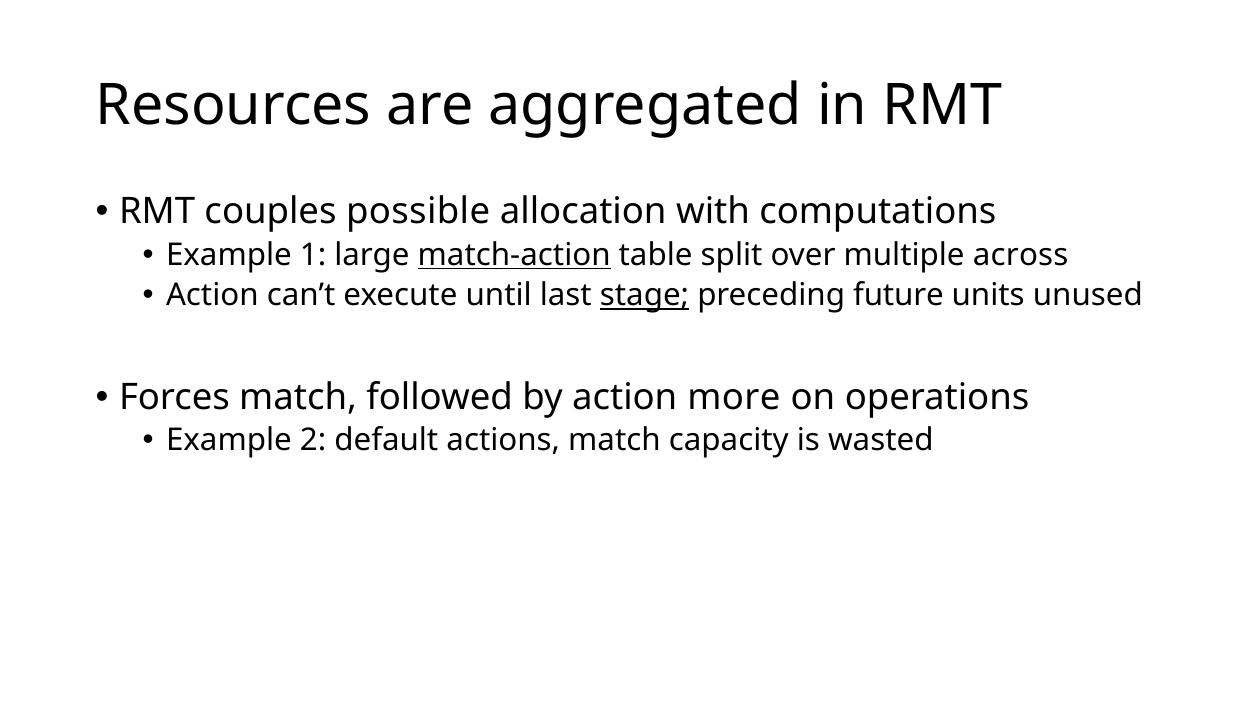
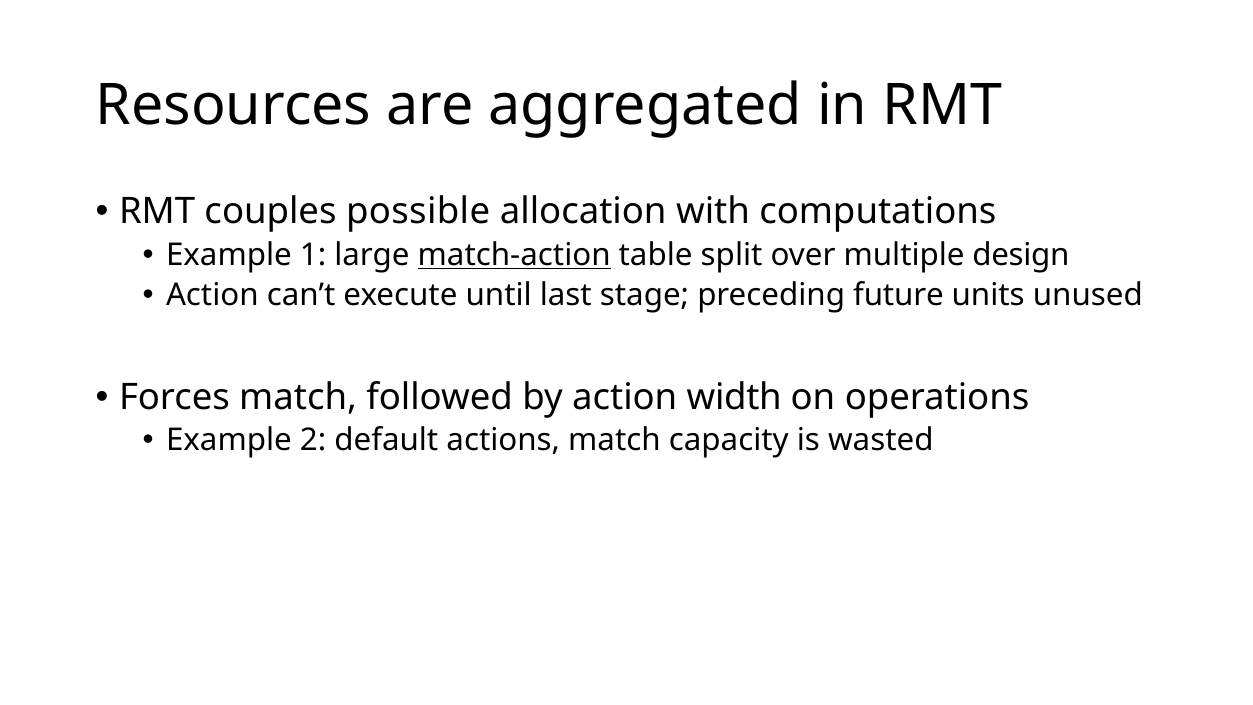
across: across -> design
stage underline: present -> none
more: more -> width
